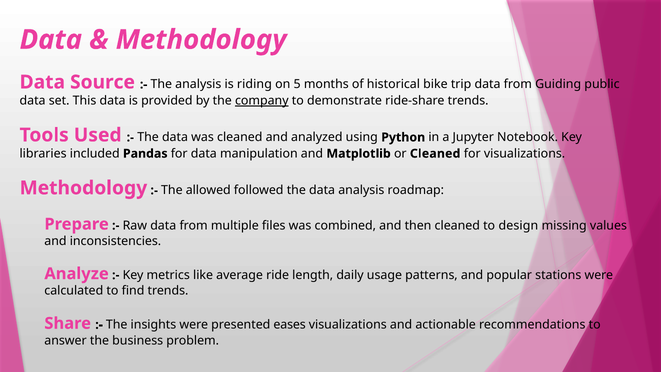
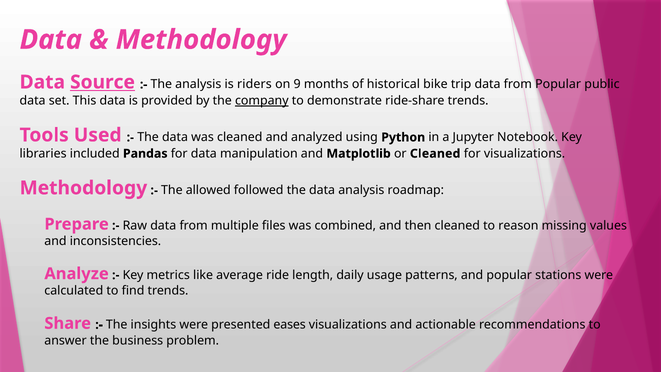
Source underline: none -> present
riding: riding -> riders
5: 5 -> 9
from Guiding: Guiding -> Popular
design: design -> reason
